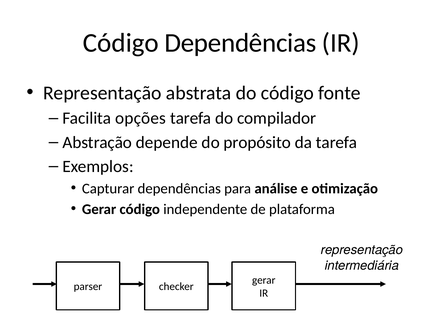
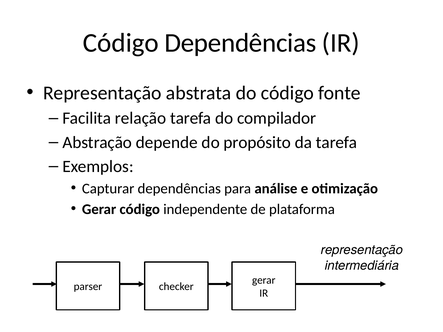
opções: opções -> relação
